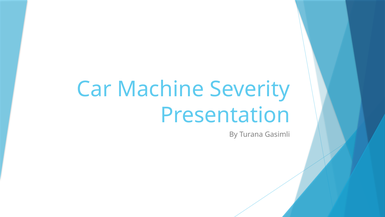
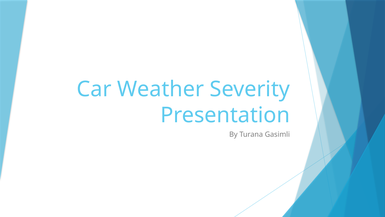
Machine: Machine -> Weather
